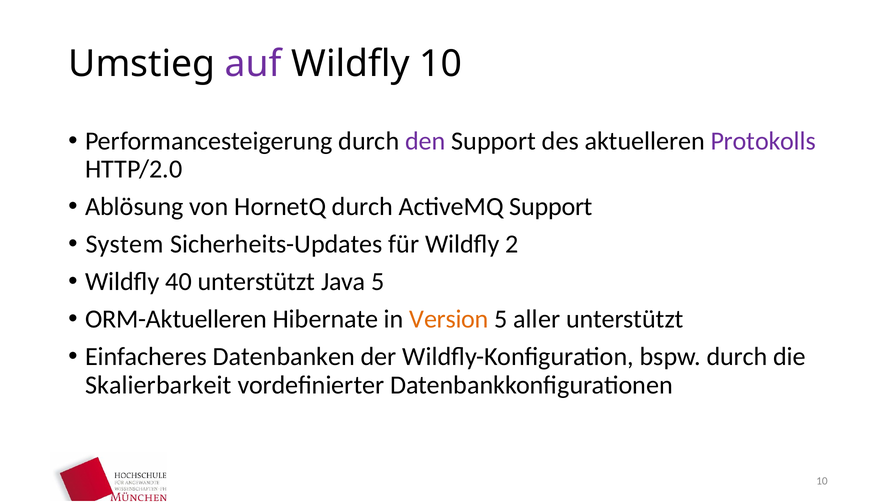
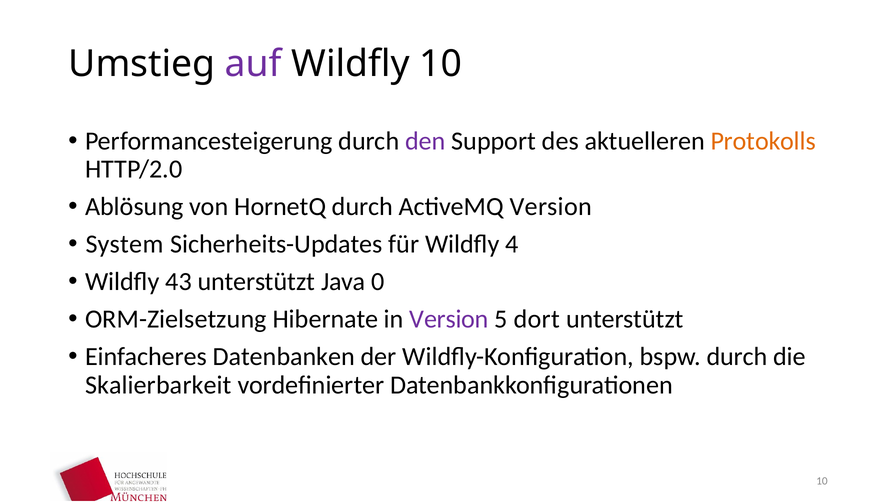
Protokolls colour: purple -> orange
ActiveMQ Support: Support -> Version
2: 2 -> 4
40: 40 -> 43
Java 5: 5 -> 0
ORM-Aktuelleren: ORM-Aktuelleren -> ORM-Zielsetzung
Version at (449, 319) colour: orange -> purple
aller: aller -> dort
